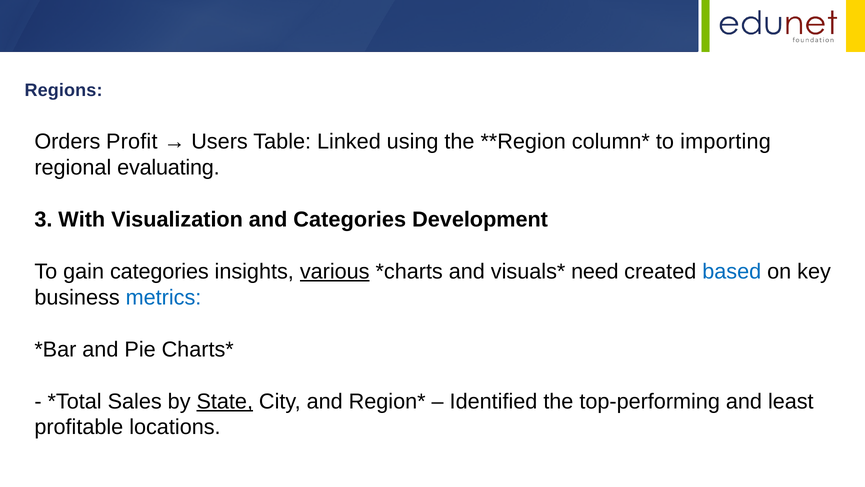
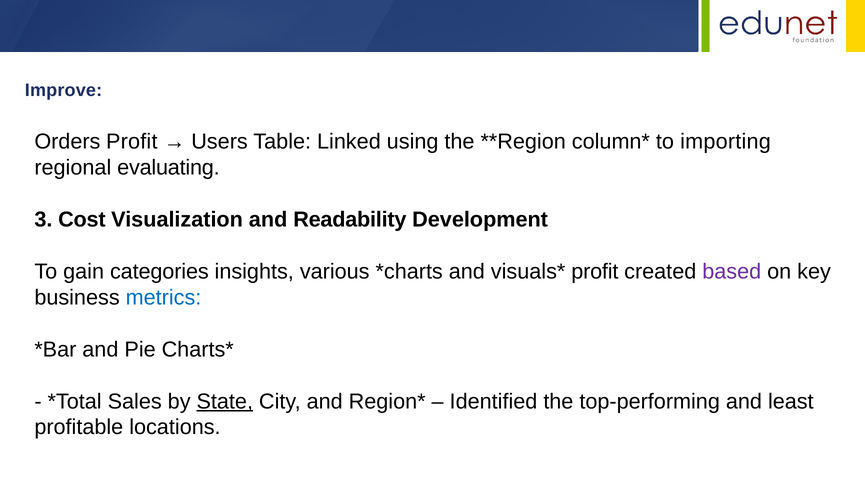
Regions: Regions -> Improve
With: With -> Cost
and Categories: Categories -> Readability
various underline: present -> none
need at (595, 271): need -> profit
based colour: blue -> purple
